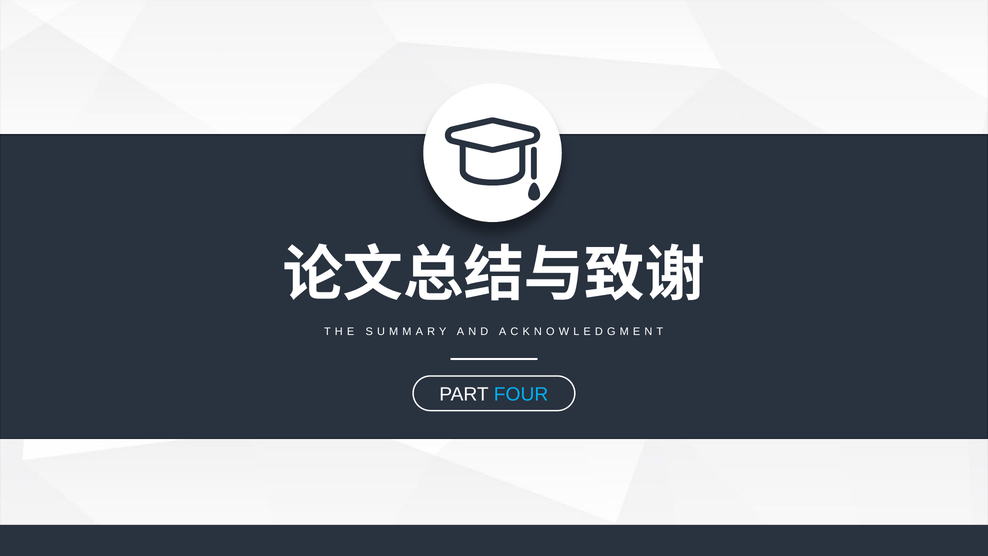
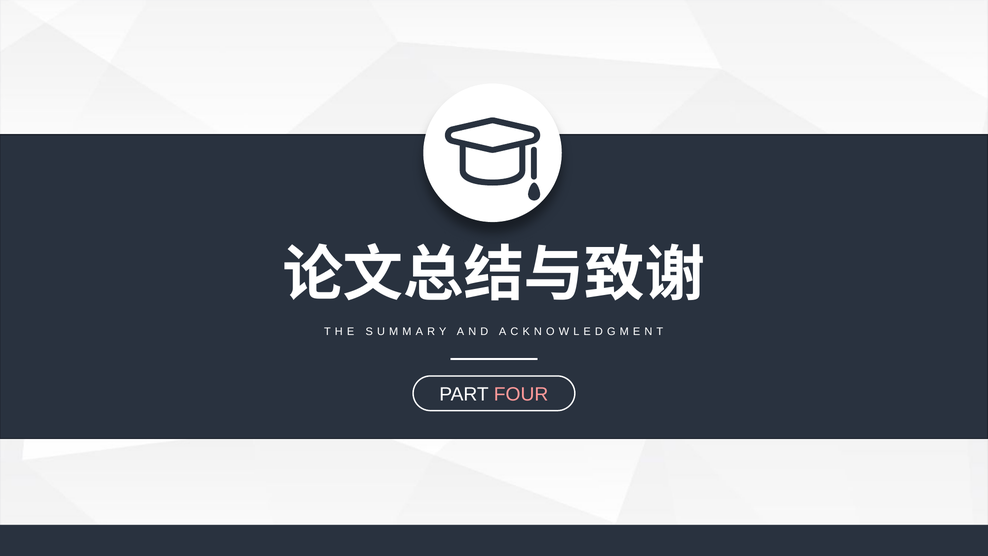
FOUR colour: light blue -> pink
